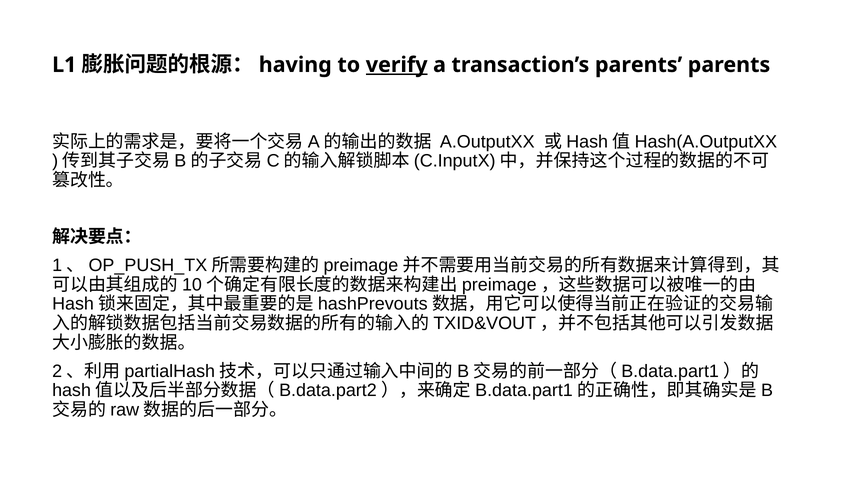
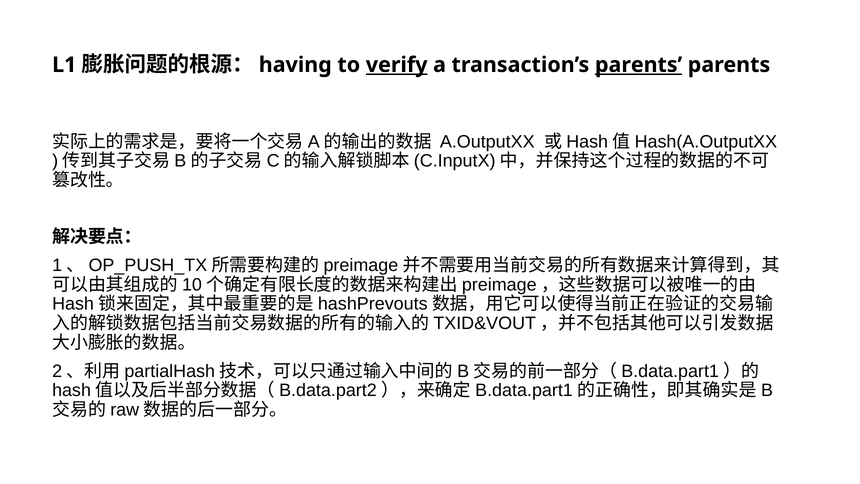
parents at (639, 65) underline: none -> present
